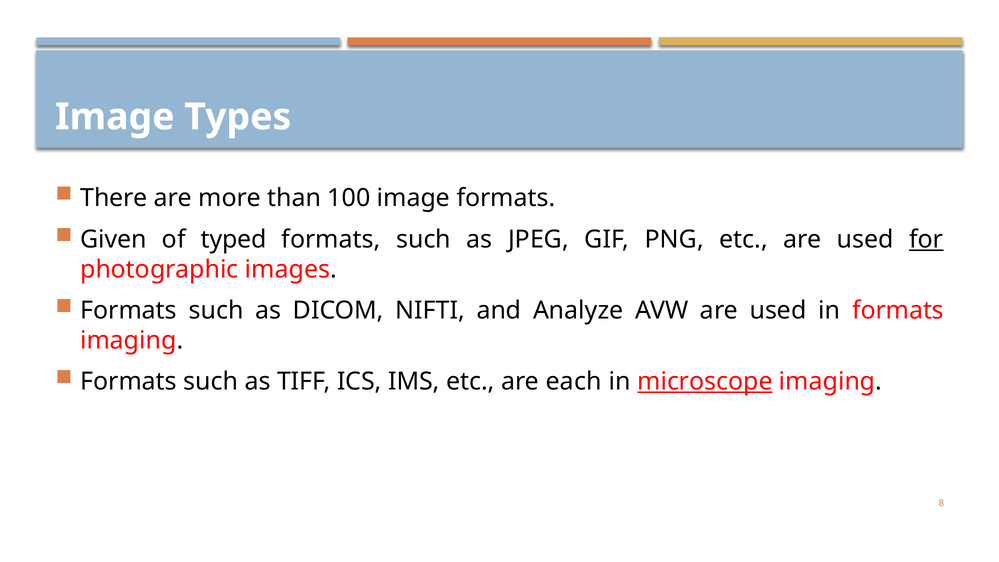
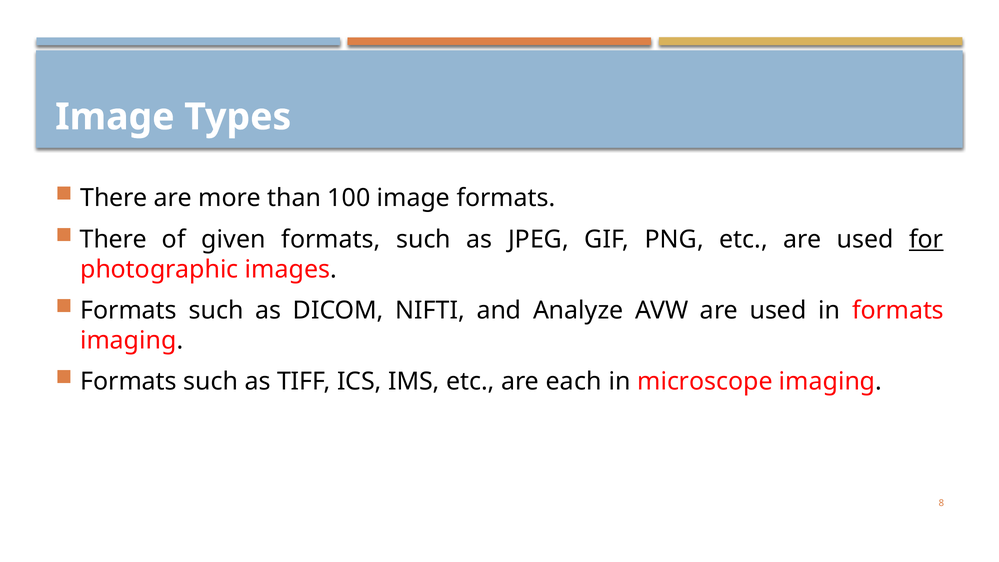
Given at (113, 239): Given -> There
typed: typed -> given
microscope underline: present -> none
